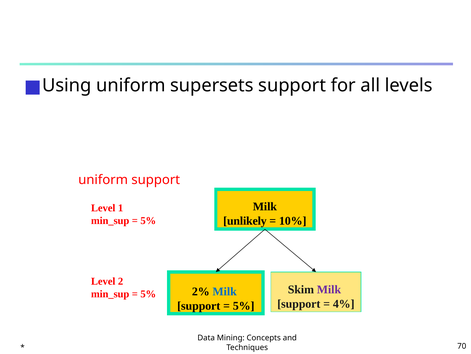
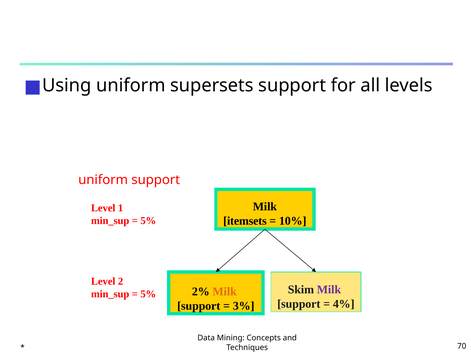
unlikely: unlikely -> itemsets
Milk at (225, 291) colour: blue -> orange
5% at (244, 305): 5% -> 3%
